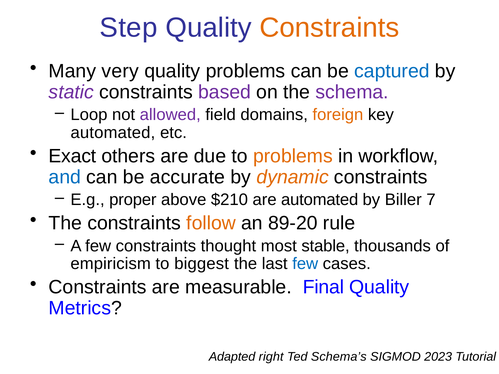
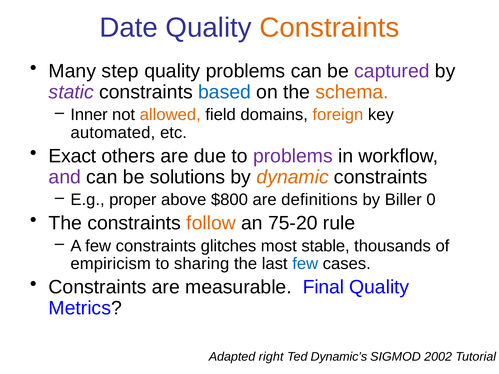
Step: Step -> Date
very: very -> step
captured colour: blue -> purple
based colour: purple -> blue
schema colour: purple -> orange
Loop: Loop -> Inner
allowed colour: purple -> orange
problems at (293, 156) colour: orange -> purple
and colour: blue -> purple
accurate: accurate -> solutions
$210: $210 -> $800
are automated: automated -> definitions
7: 7 -> 0
89-20: 89-20 -> 75-20
thought: thought -> glitches
biggest: biggest -> sharing
Schema’s: Schema’s -> Dynamic’s
2023: 2023 -> 2002
